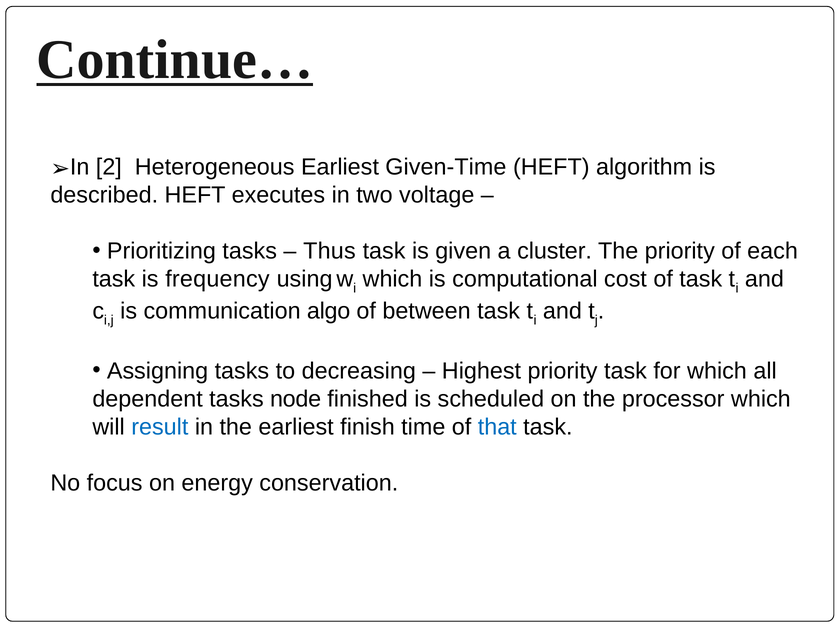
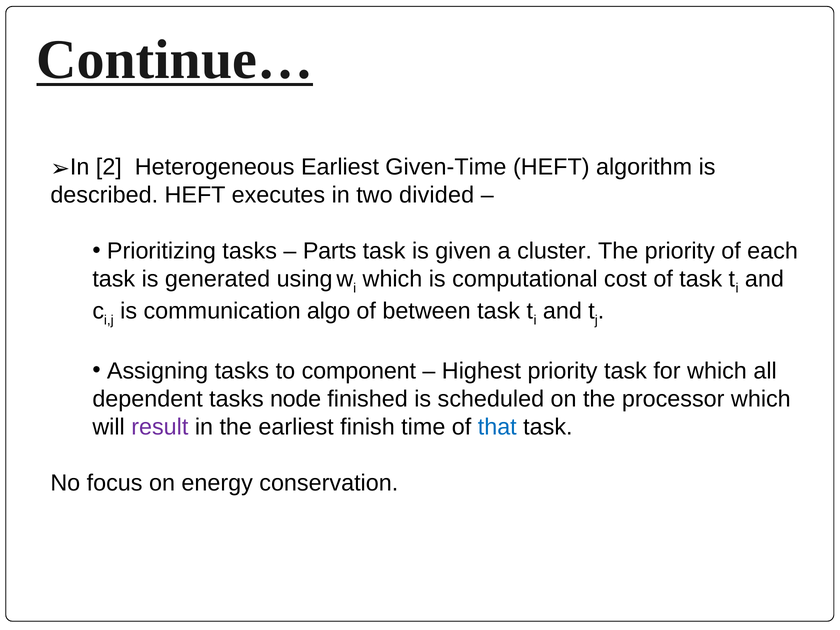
voltage: voltage -> divided
Thus: Thus -> Parts
frequency: frequency -> generated
decreasing: decreasing -> component
result colour: blue -> purple
